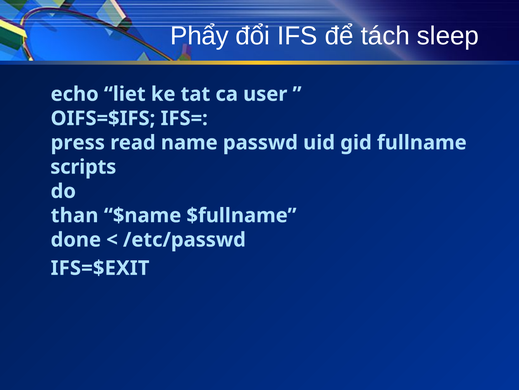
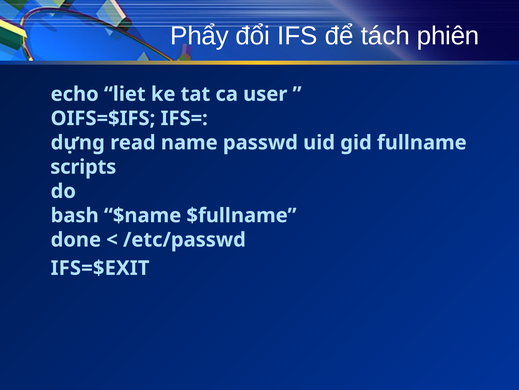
sleep: sleep -> phiên
press: press -> dựng
than: than -> bash
